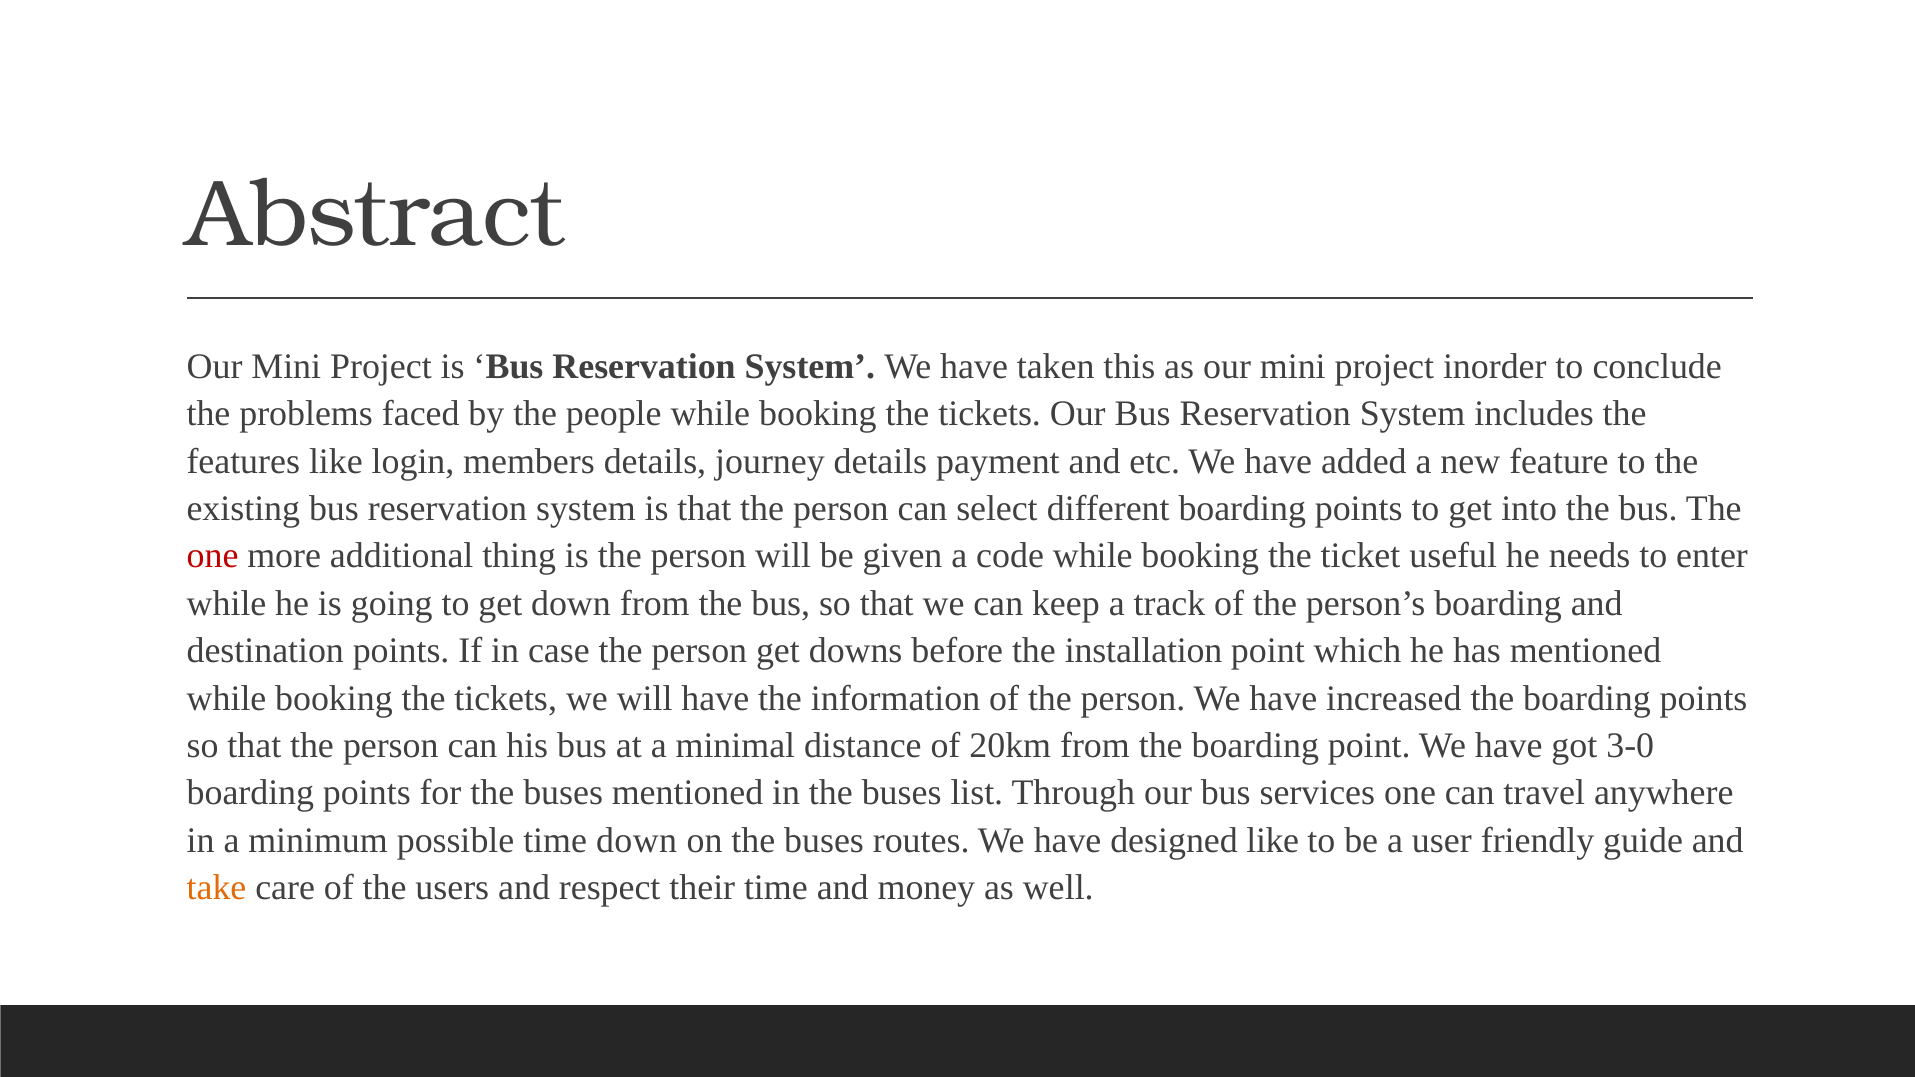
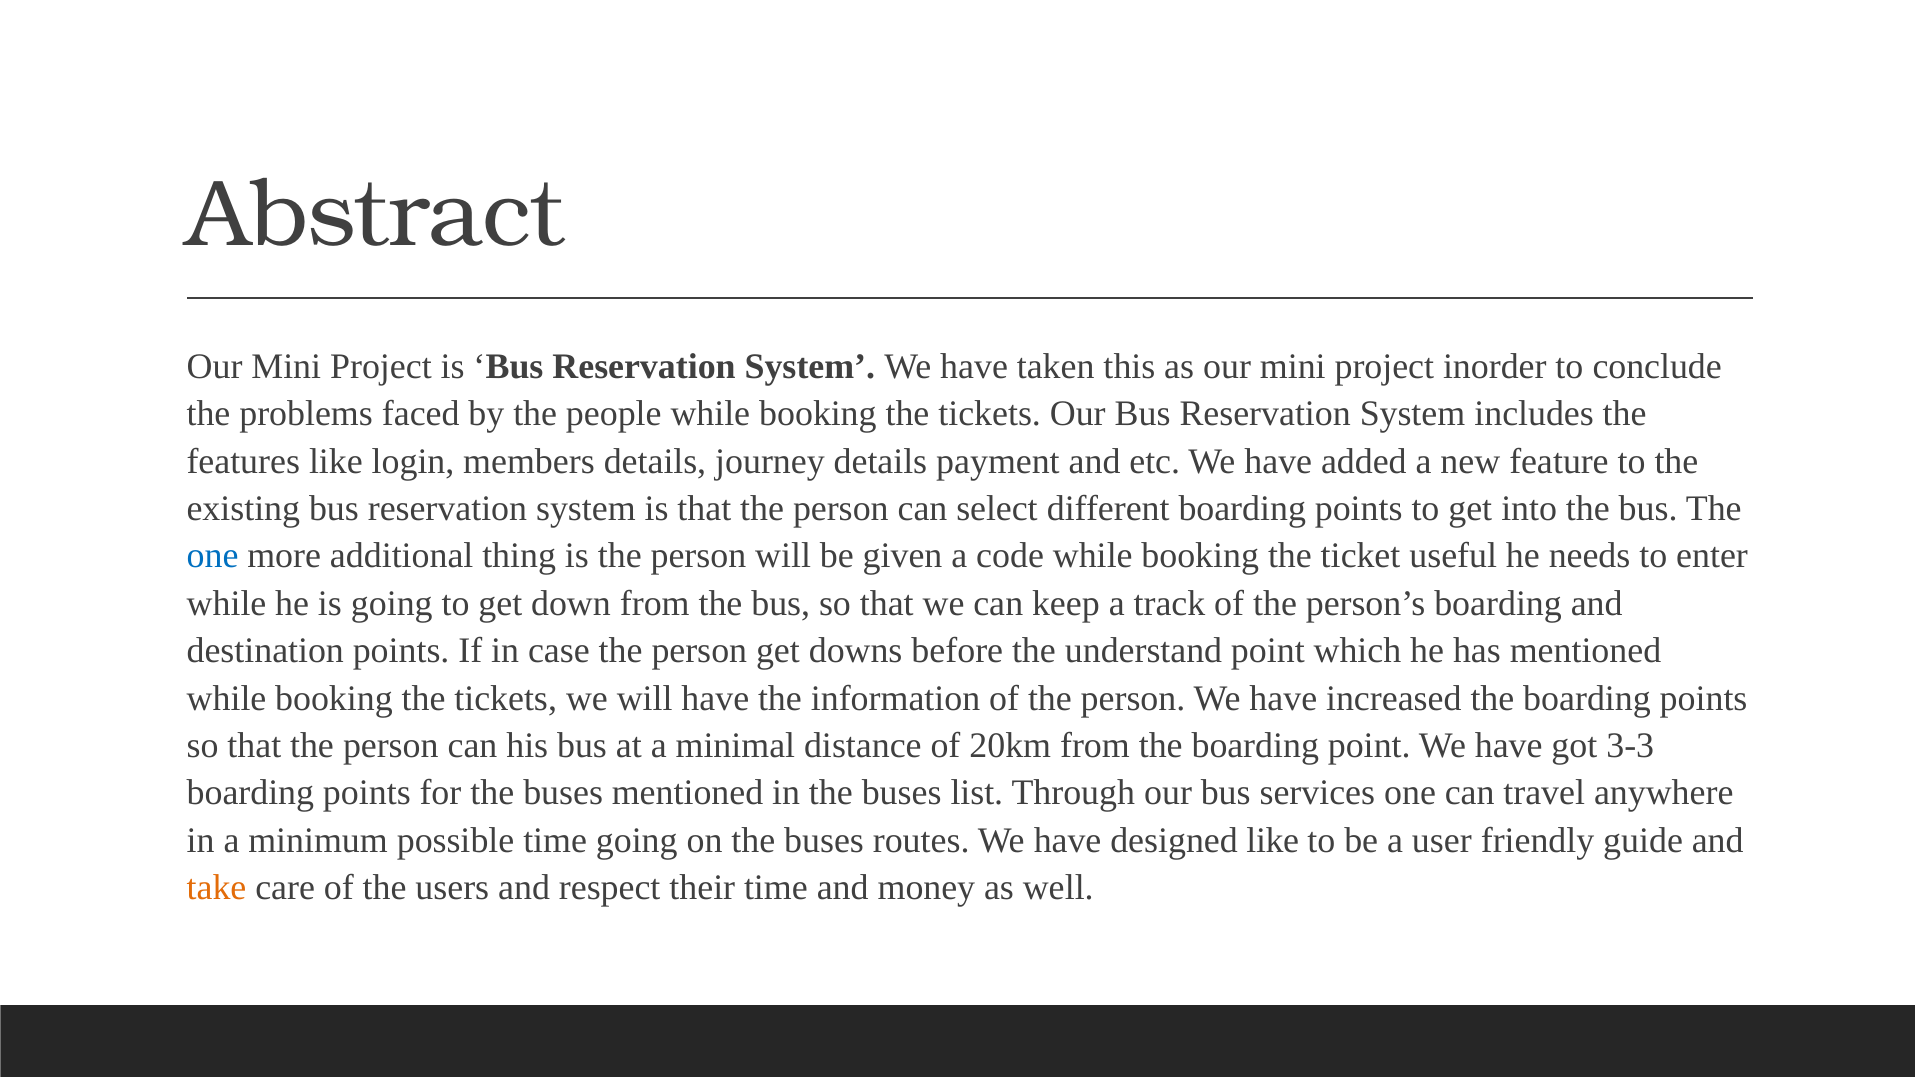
one at (213, 556) colour: red -> blue
installation: installation -> understand
3-0: 3-0 -> 3-3
time down: down -> going
